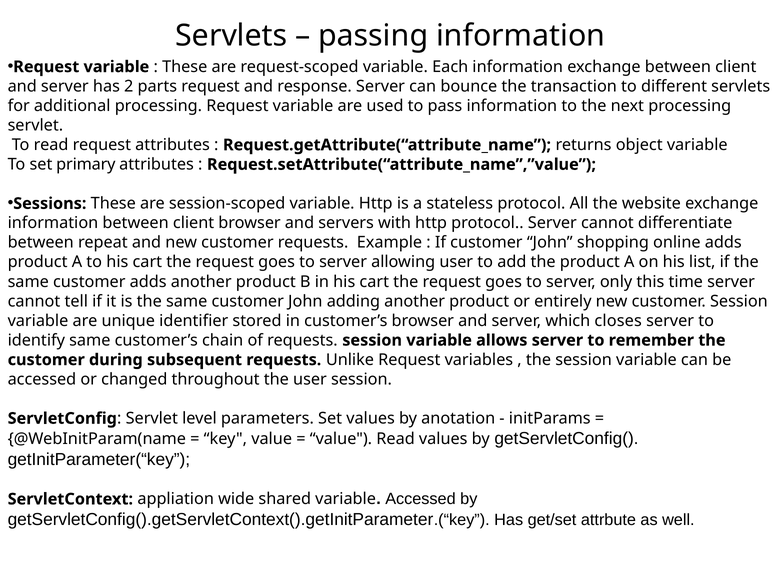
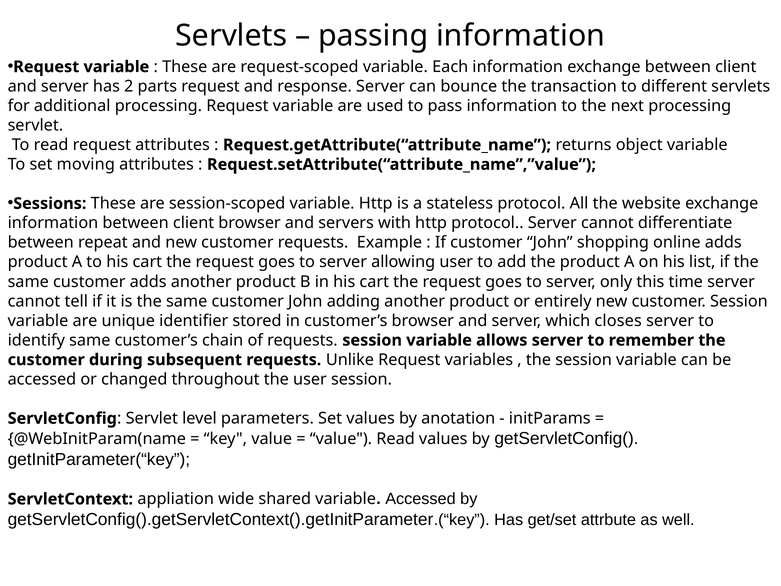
primary: primary -> moving
